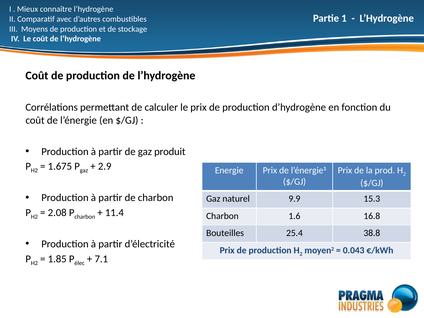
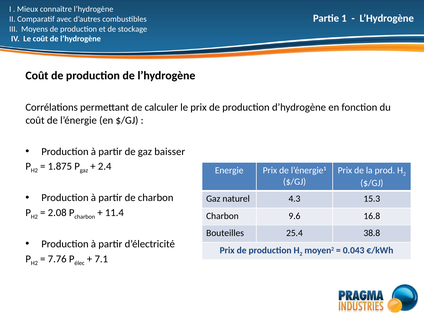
produit: produit -> baisser
1.675: 1.675 -> 1.875
2.9: 2.9 -> 2.4
9.9: 9.9 -> 4.3
1.6: 1.6 -> 9.6
1.85: 1.85 -> 7.76
